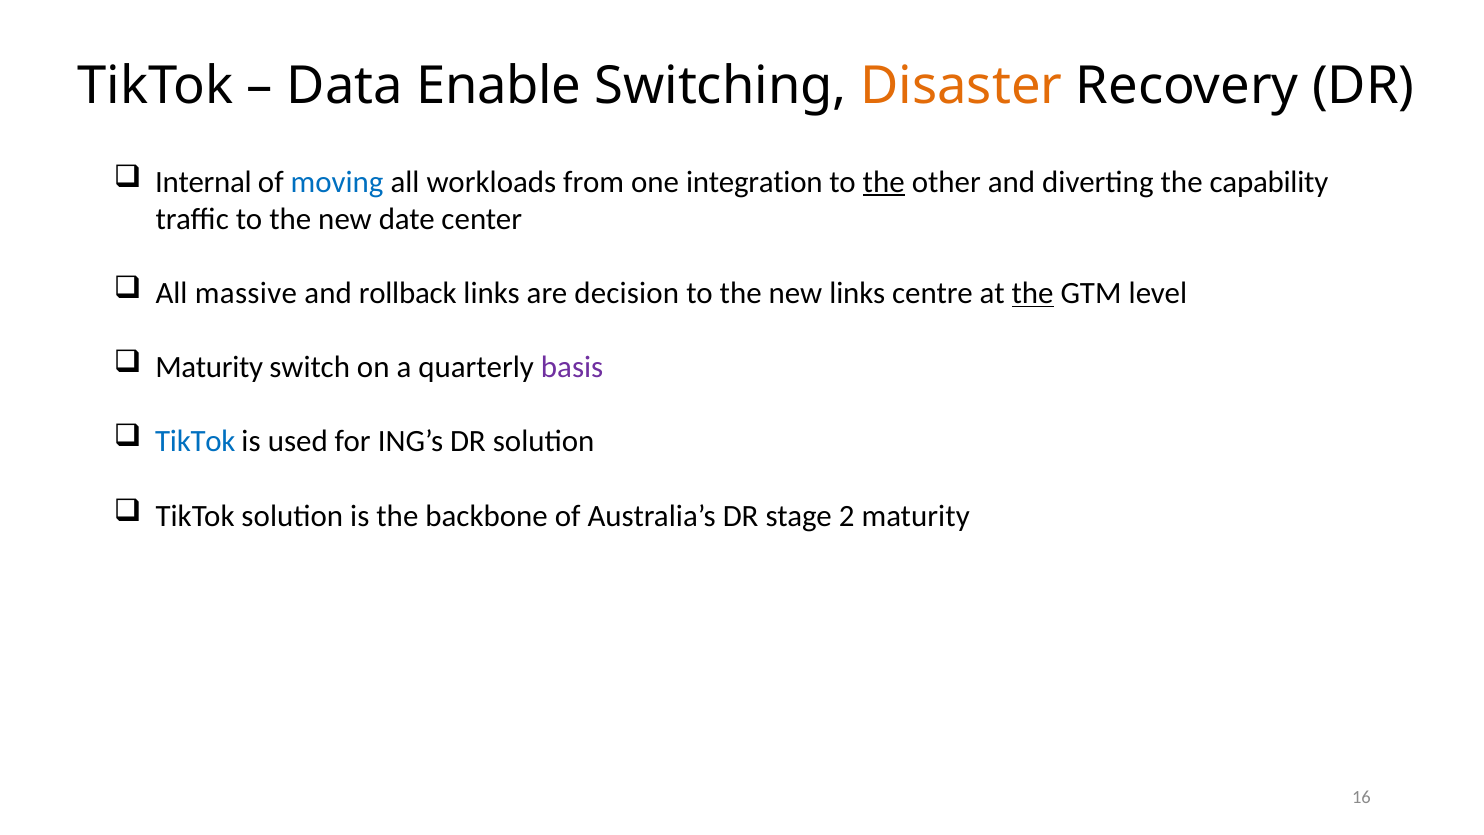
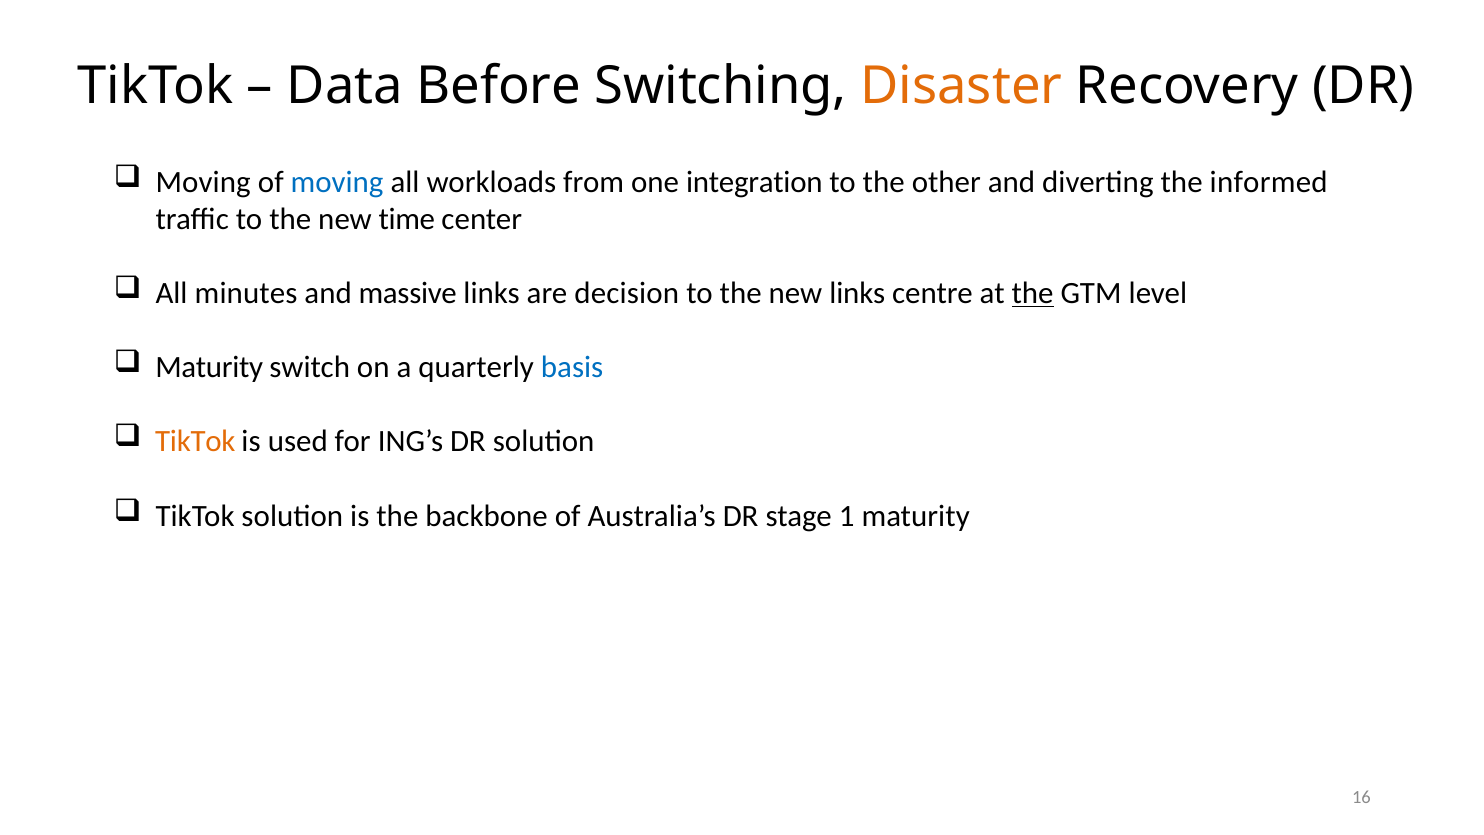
Enable: Enable -> Before
Internal at (203, 182): Internal -> Moving
the at (884, 182) underline: present -> none
capability: capability -> informed
date: date -> time
massive: massive -> minutes
rollback: rollback -> massive
basis colour: purple -> blue
TikTok at (195, 442) colour: blue -> orange
2: 2 -> 1
